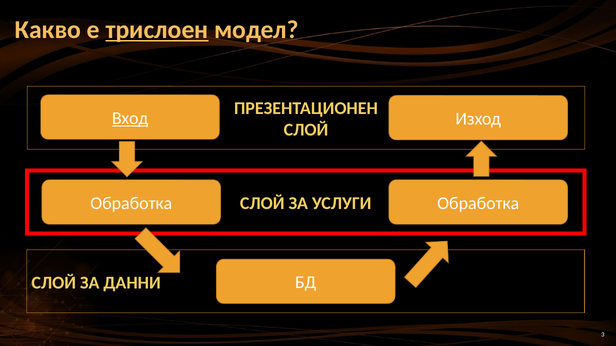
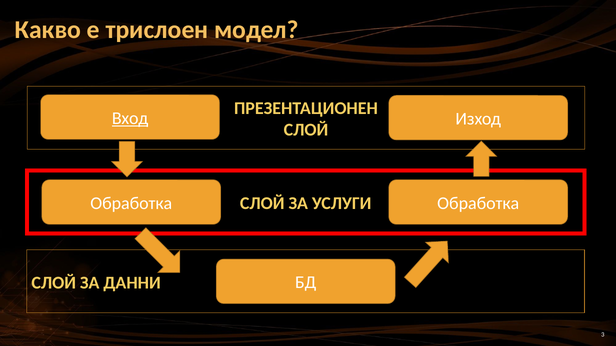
трислоен underline: present -> none
